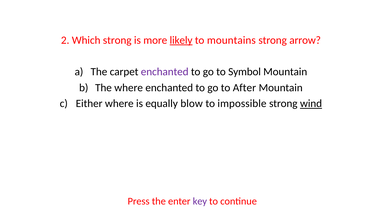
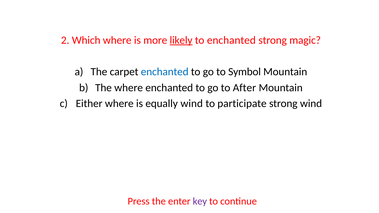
Which strong: strong -> where
to mountains: mountains -> enchanted
arrow: arrow -> magic
enchanted at (165, 72) colour: purple -> blue
equally blow: blow -> wind
impossible: impossible -> participate
wind at (311, 104) underline: present -> none
